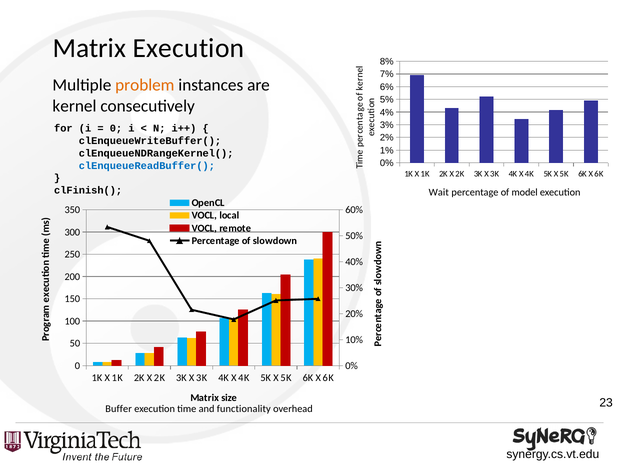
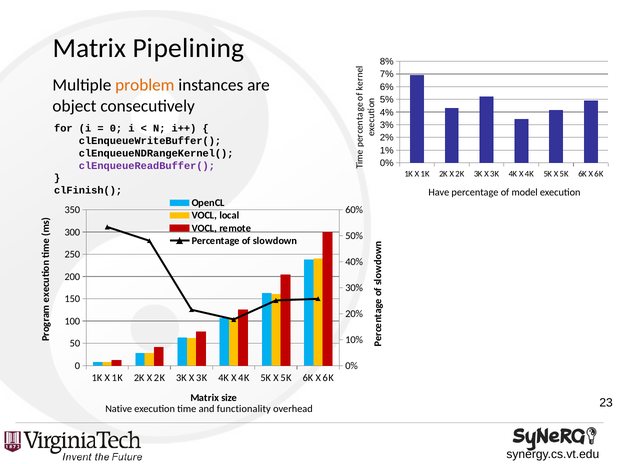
Matrix Execution: Execution -> Pipelining
kernel: kernel -> object
clEnqueueReadBuffer( colour: blue -> purple
Wait: Wait -> Have
Buffer: Buffer -> Native
